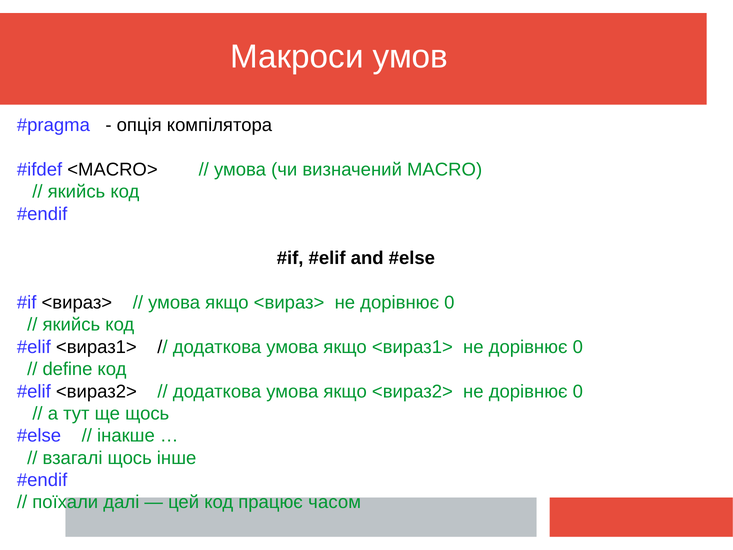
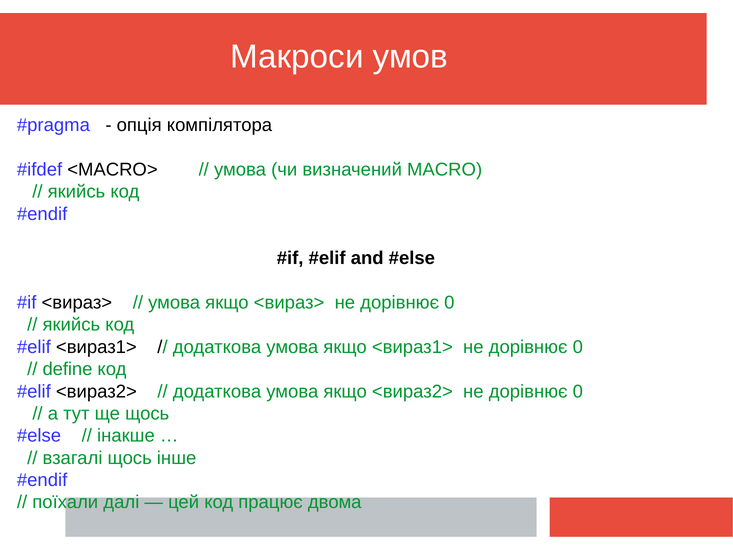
часом: часом -> двома
